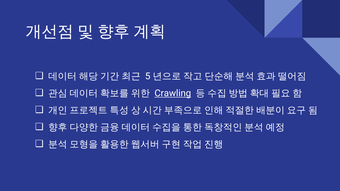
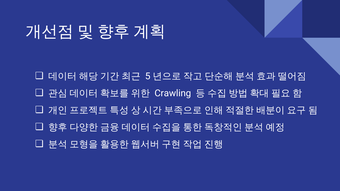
Crawling underline: present -> none
